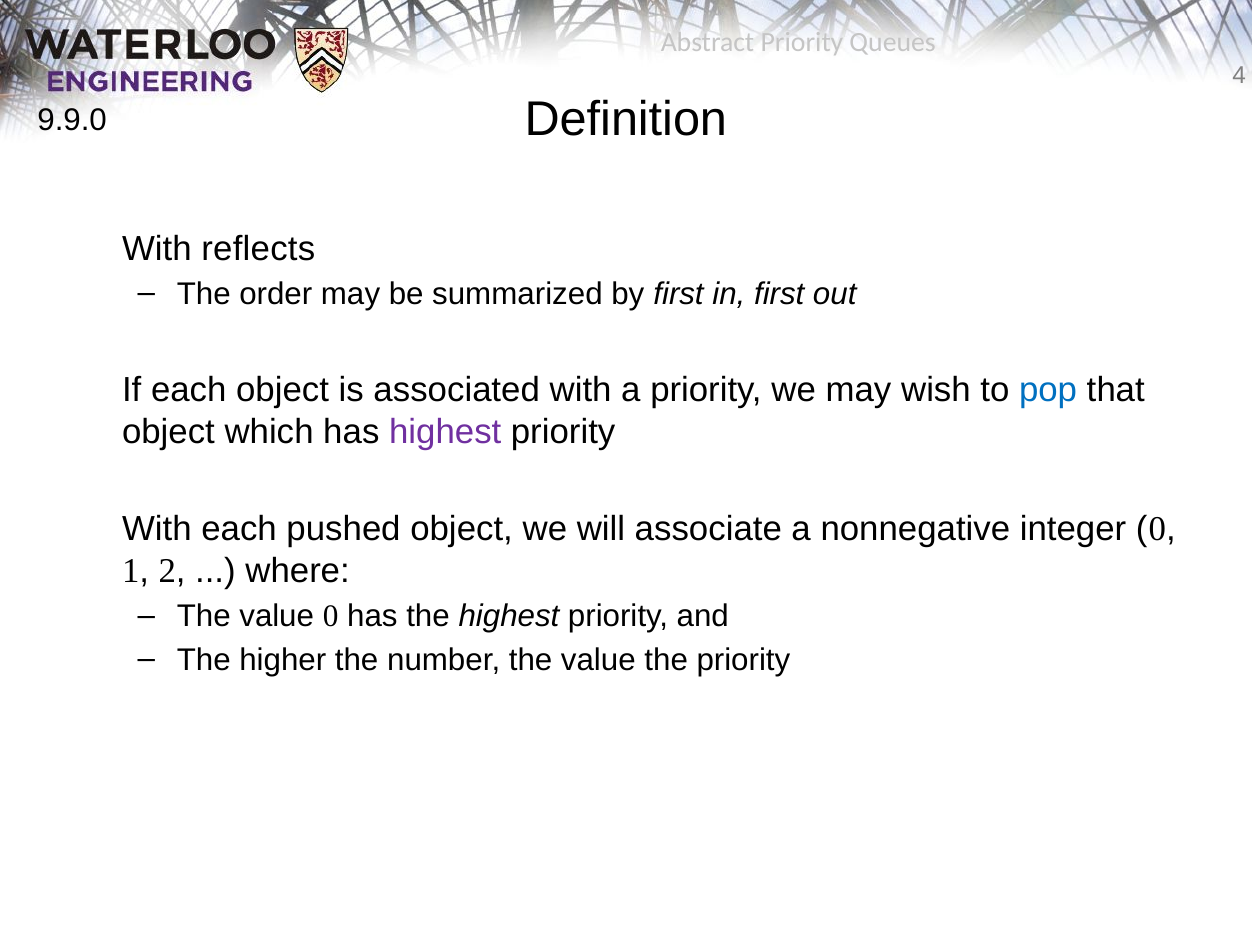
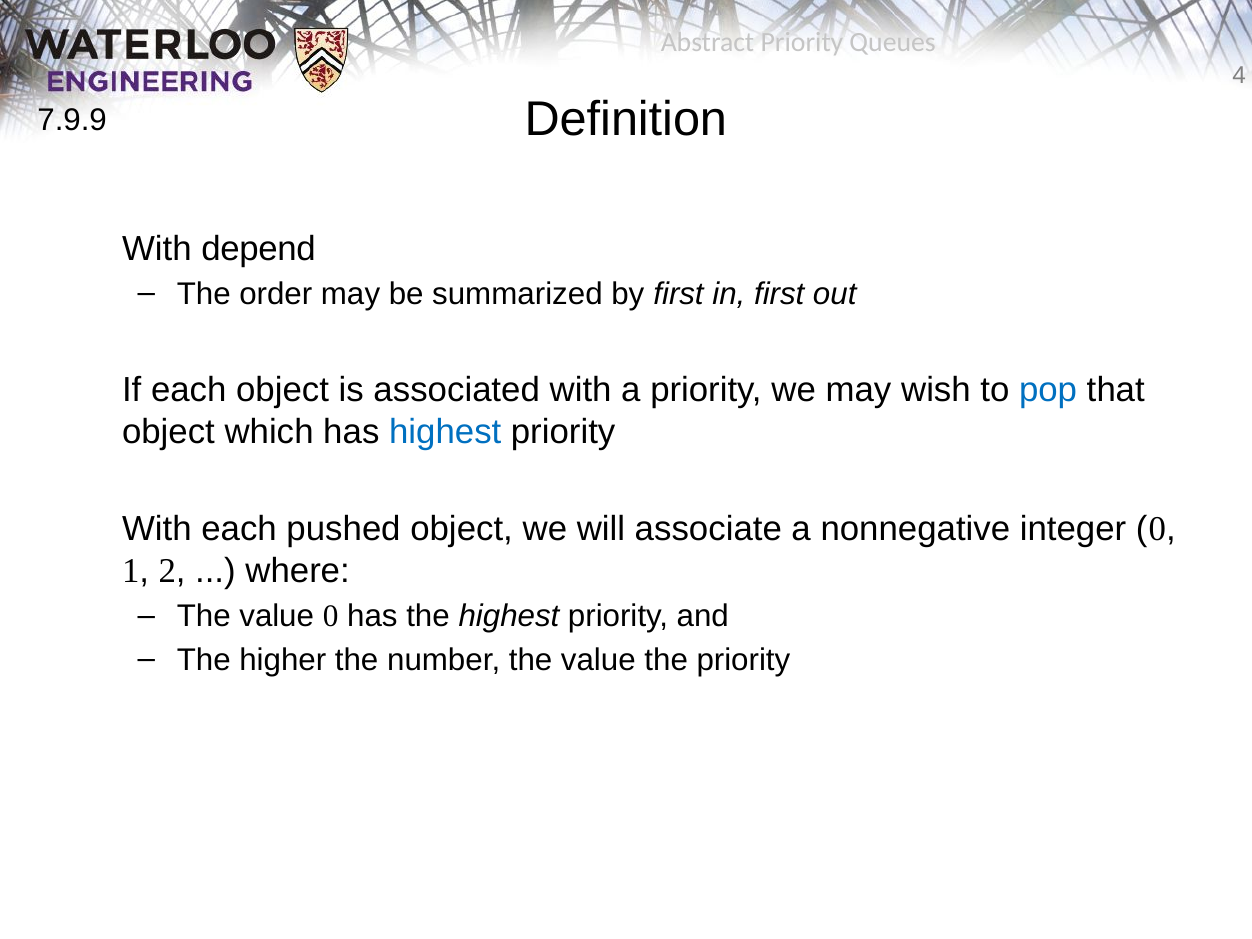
9.9.0: 9.9.0 -> 7.9.9
reflects: reflects -> depend
highest at (445, 432) colour: purple -> blue
